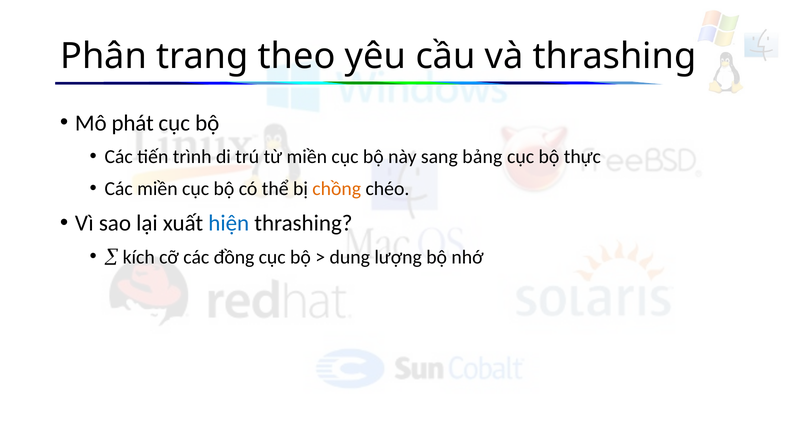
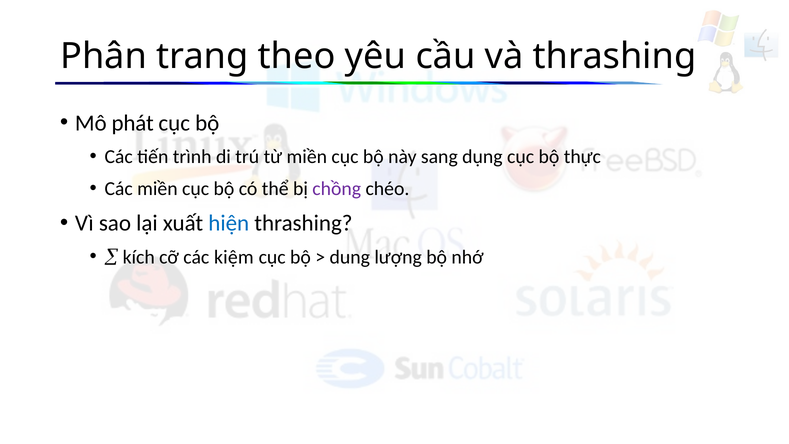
bảng: bảng -> dụng
chồng colour: orange -> purple
đồng: đồng -> kiệm
